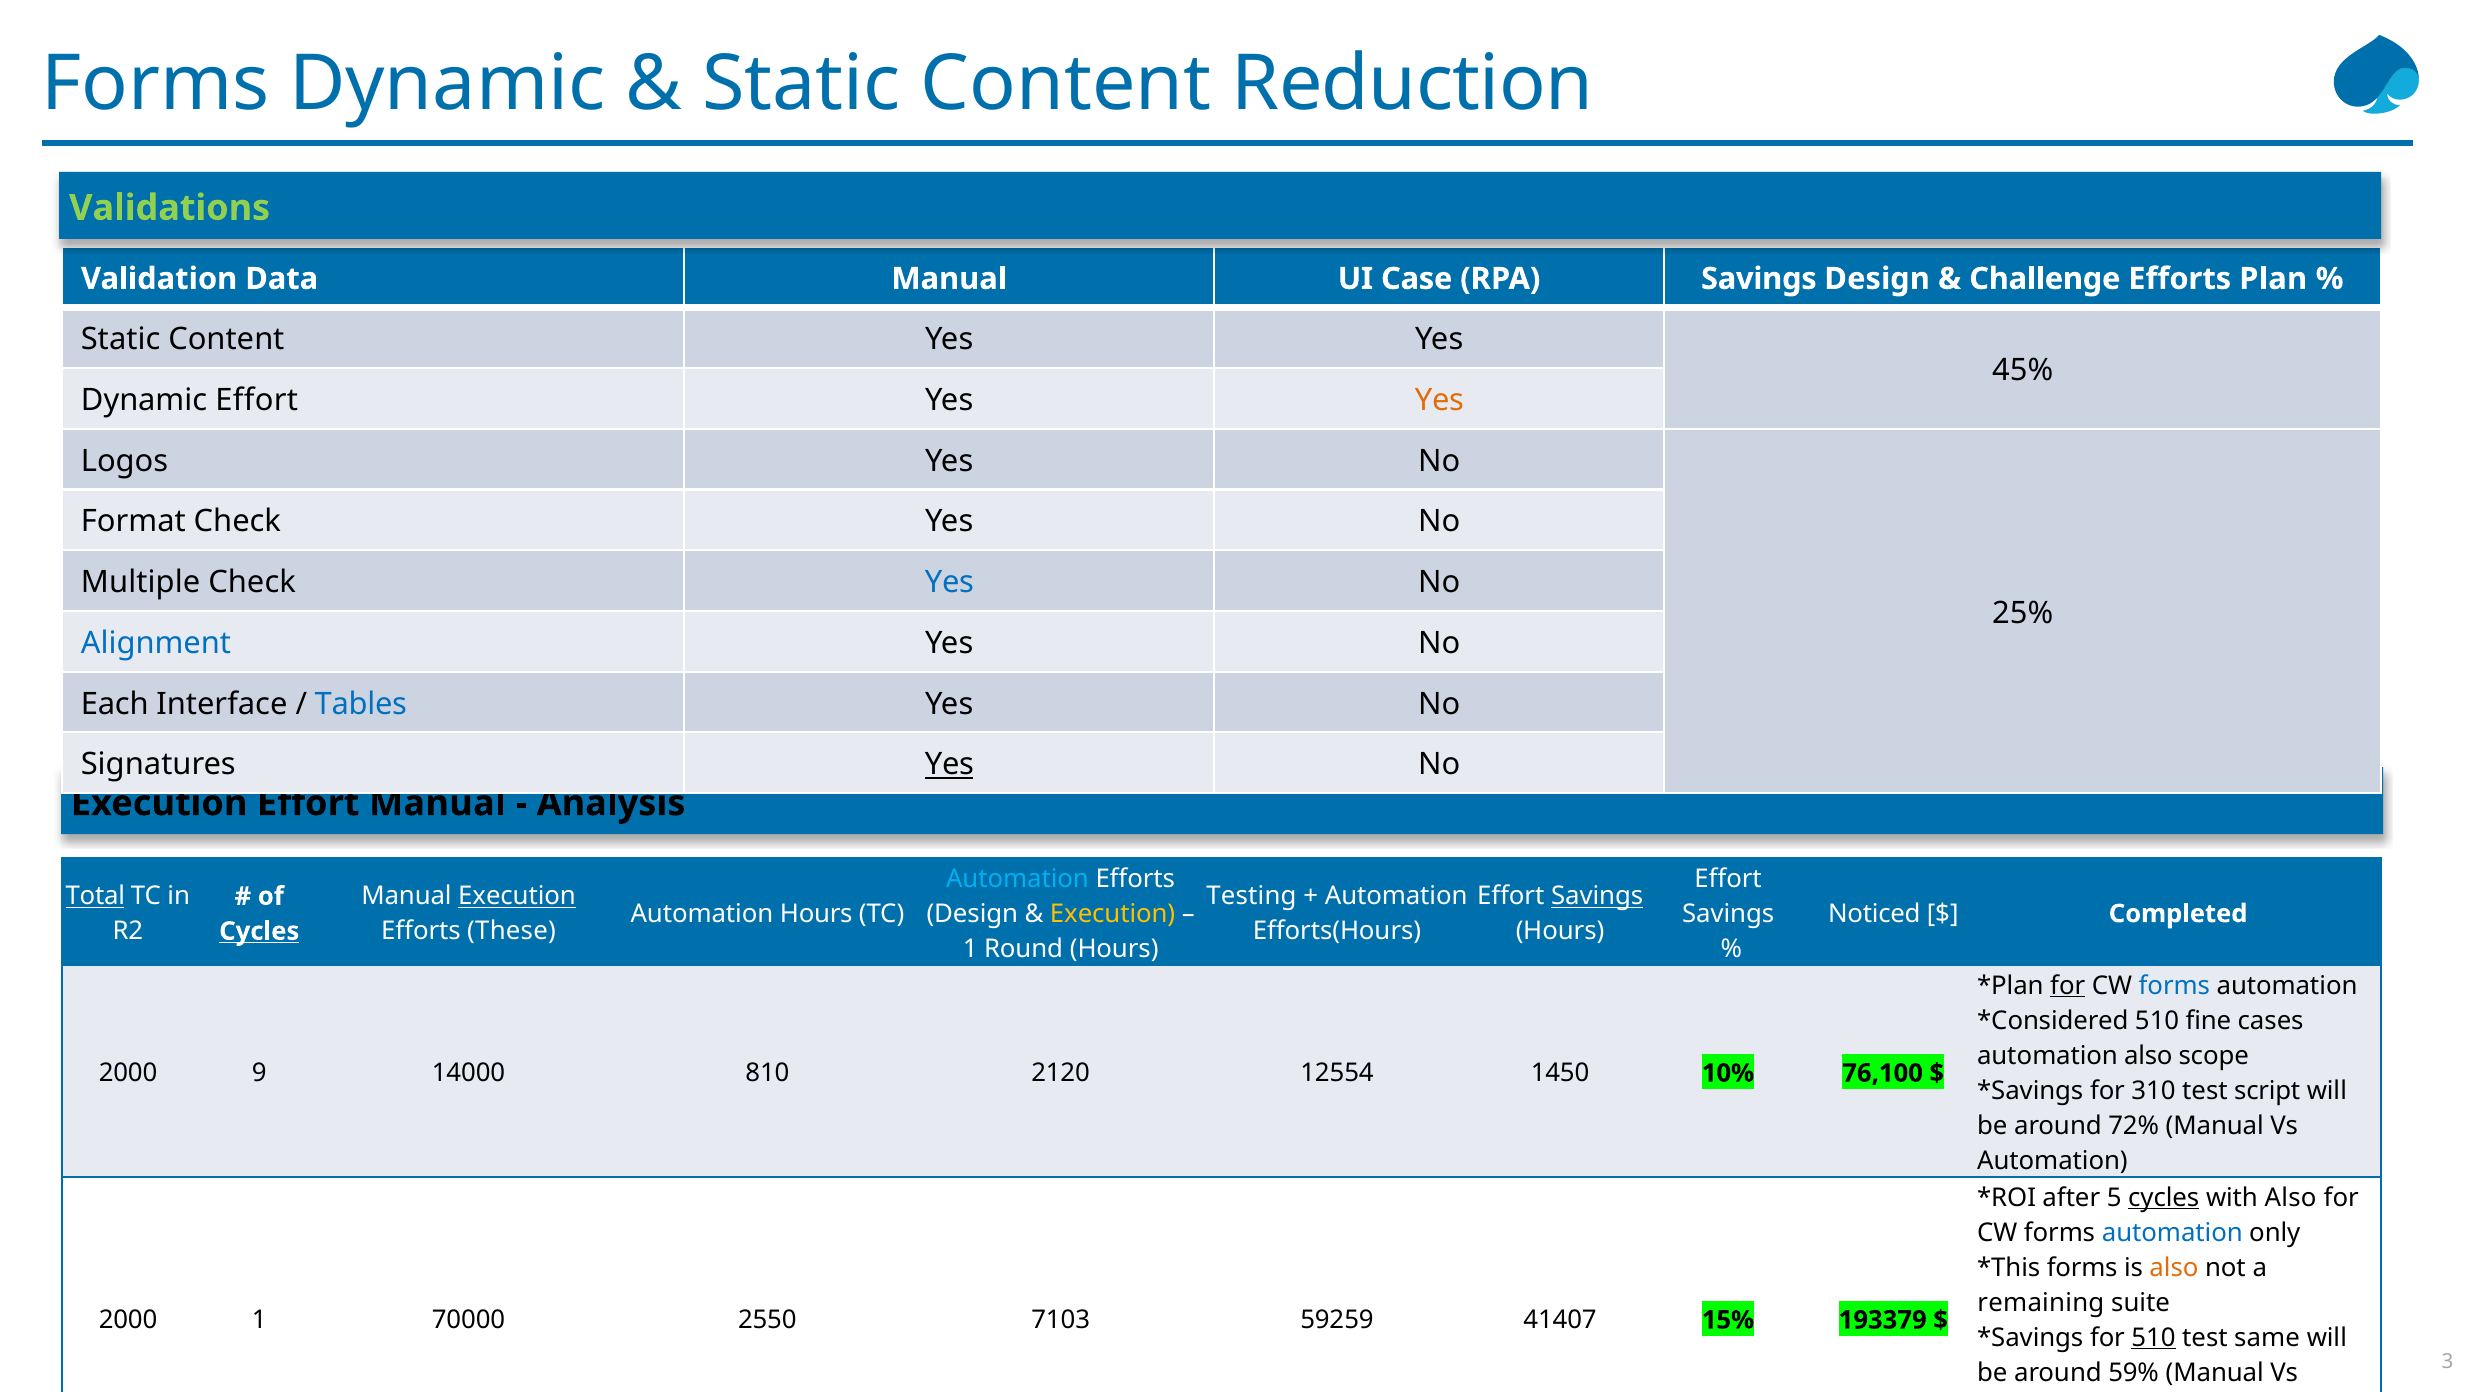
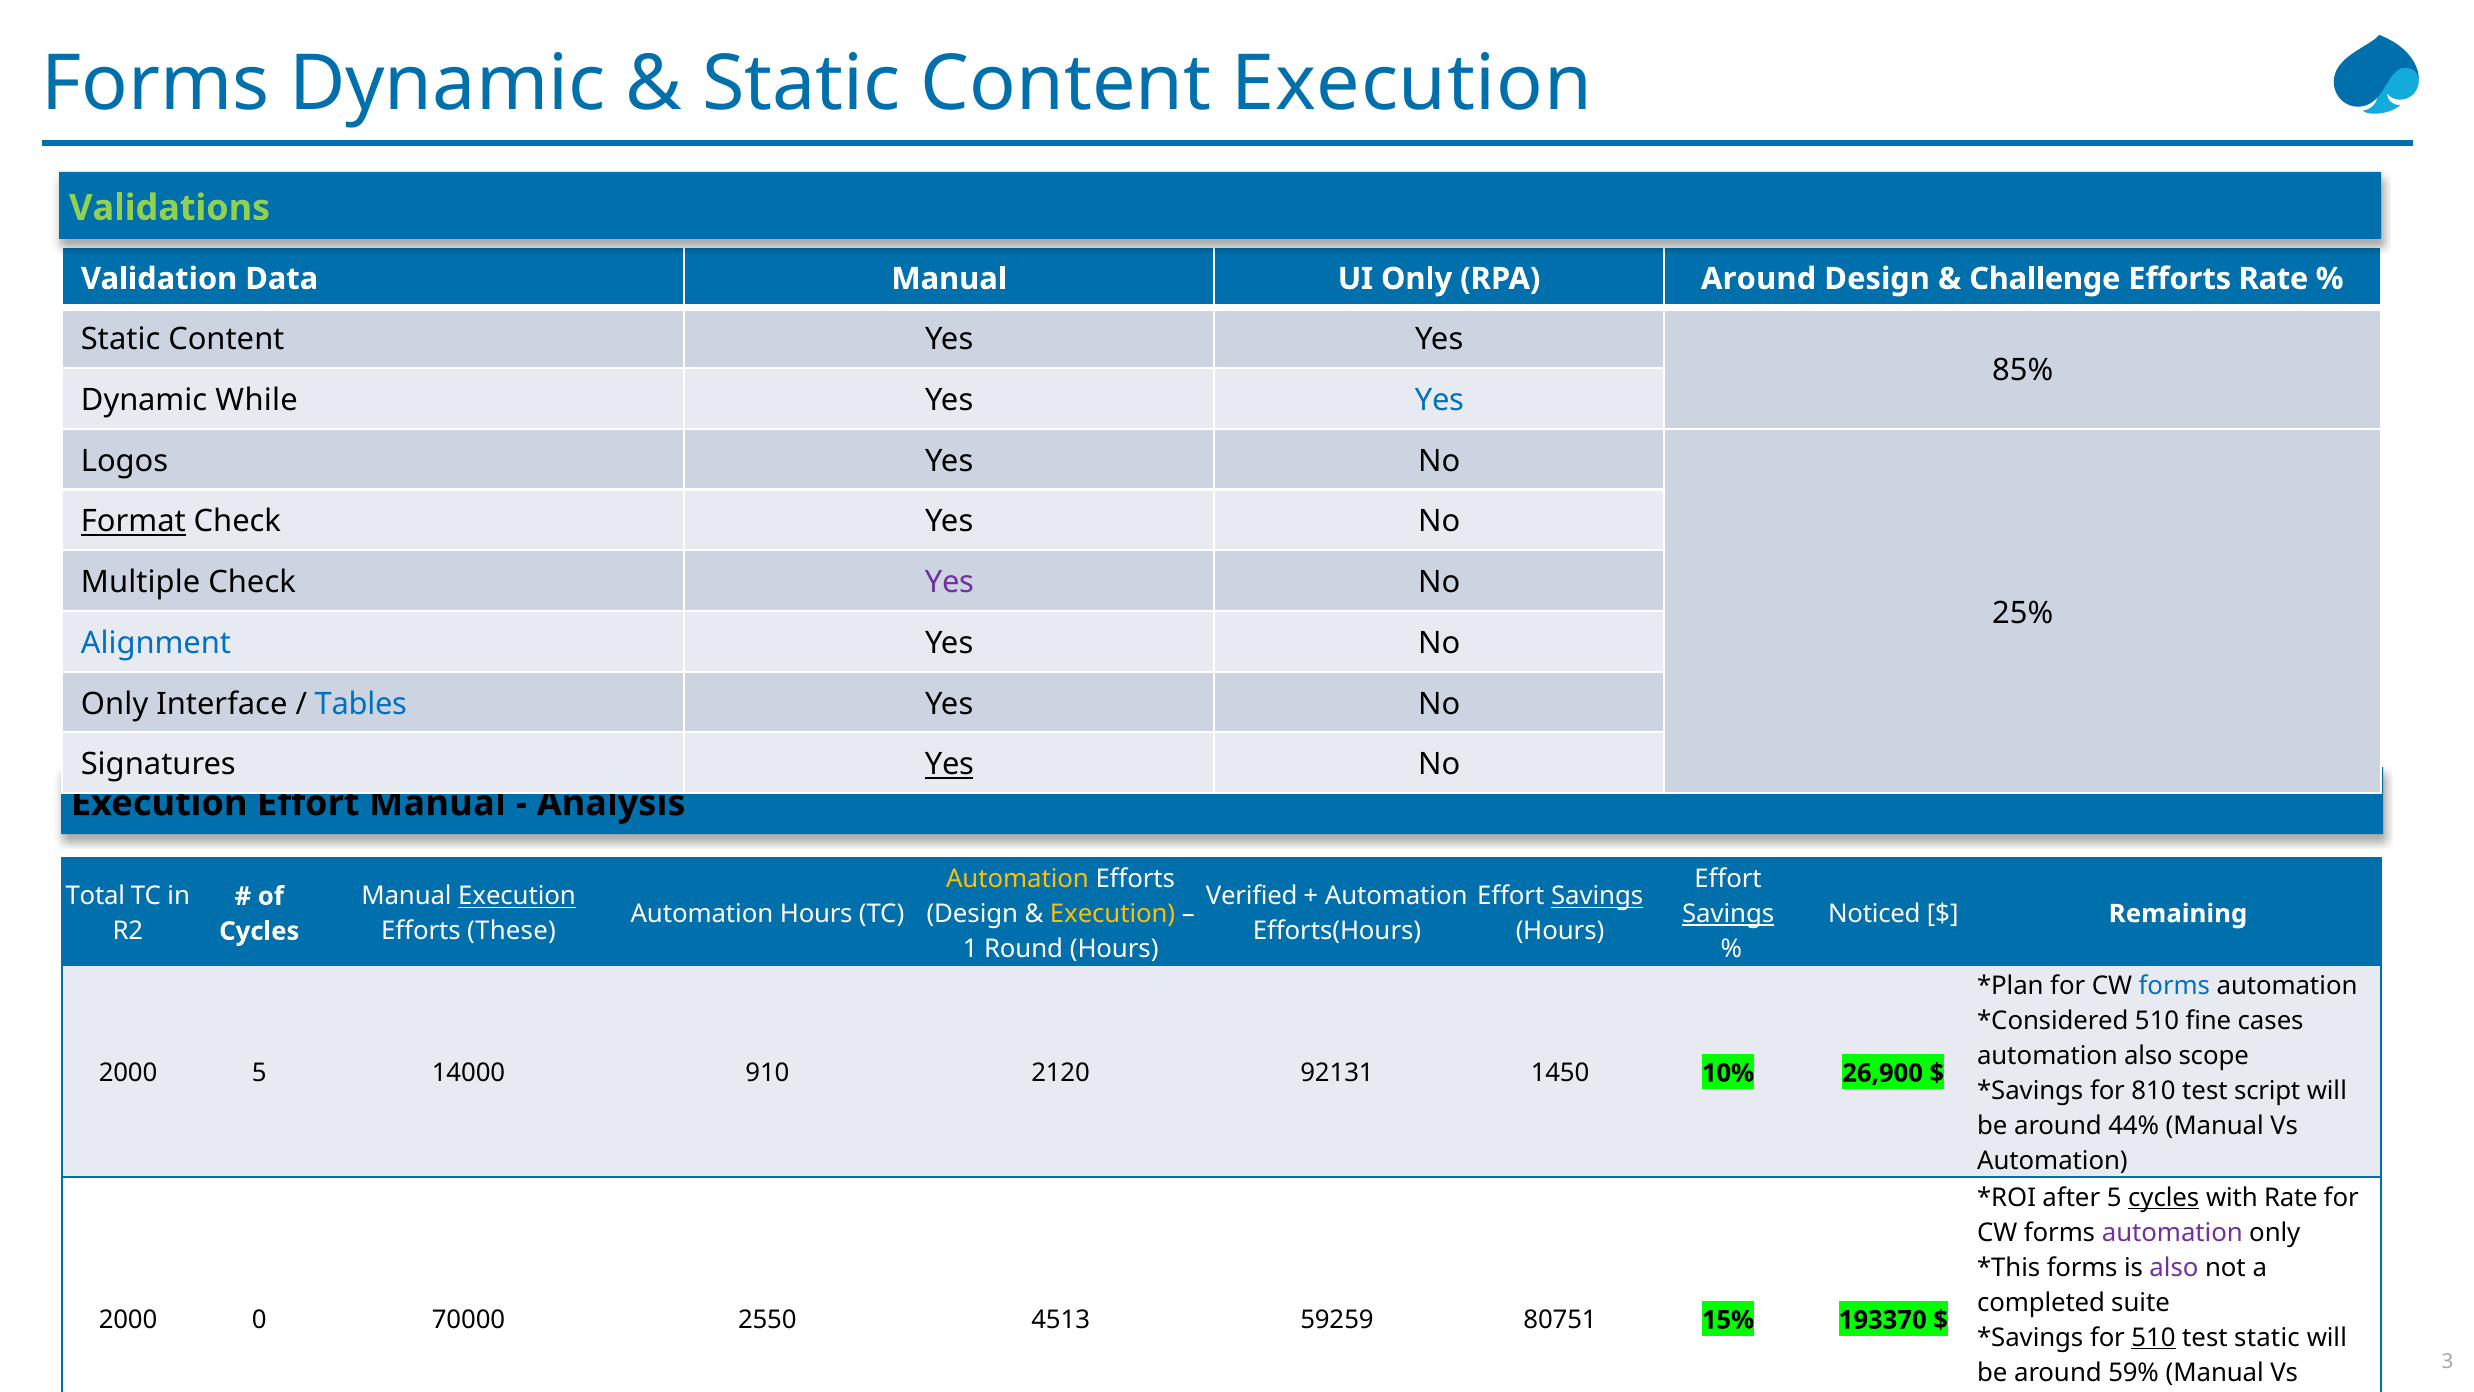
Content Reduction: Reduction -> Execution
UI Case: Case -> Only
RPA Savings: Savings -> Around
Efforts Plan: Plan -> Rate
45%: 45% -> 85%
Dynamic Effort: Effort -> While
Yes at (1439, 400) colour: orange -> blue
Format underline: none -> present
Yes at (949, 582) colour: blue -> purple
Each at (115, 704): Each -> Only
Automation at (1017, 879) colour: light blue -> yellow
Total underline: present -> none
Testing: Testing -> Verified
Savings at (1728, 914) underline: none -> present
Completed: Completed -> Remaining
Cycles at (259, 931) underline: present -> none
for at (2068, 986) underline: present -> none
2000 9: 9 -> 5
810: 810 -> 910
12554: 12554 -> 92131
76,100: 76,100 -> 26,900
310: 310 -> 810
72%: 72% -> 44%
with Also: Also -> Rate
automation at (2172, 1233) colour: blue -> purple
also at (2174, 1268) colour: orange -> purple
remaining: remaining -> completed
2000 1: 1 -> 0
7103: 7103 -> 4513
41407: 41407 -> 80751
193379: 193379 -> 193370
test same: same -> static
